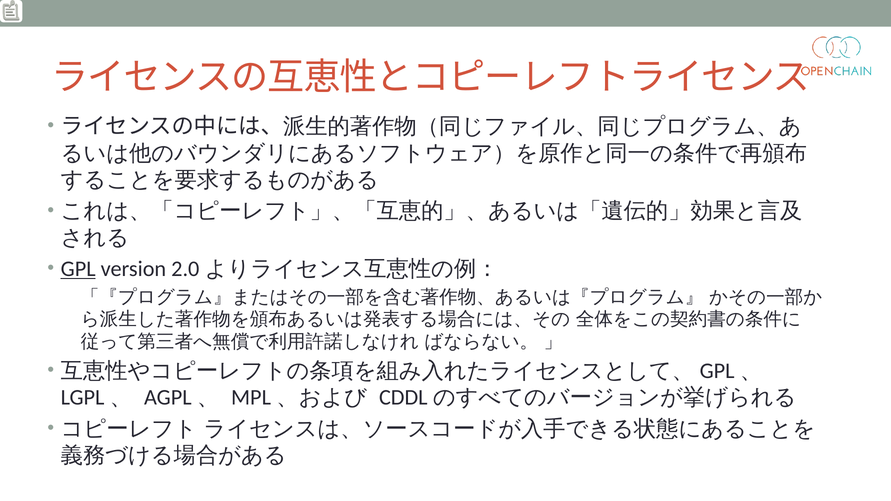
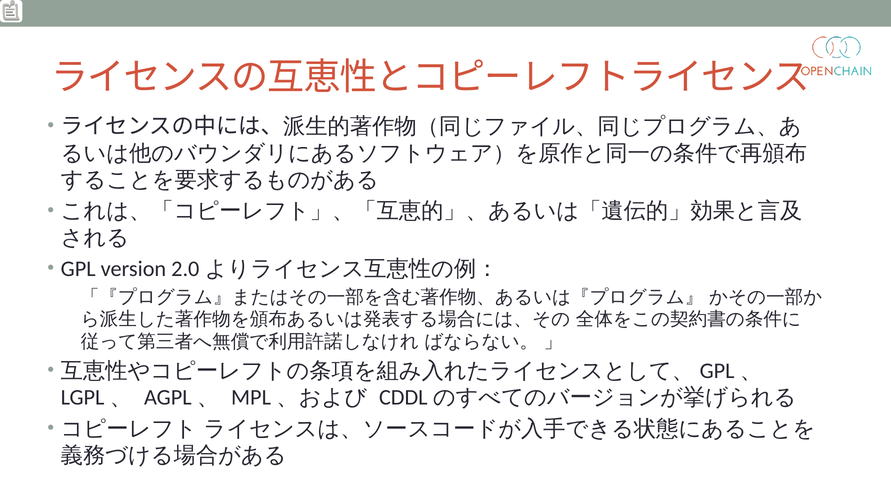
GPL underline: present -> none
